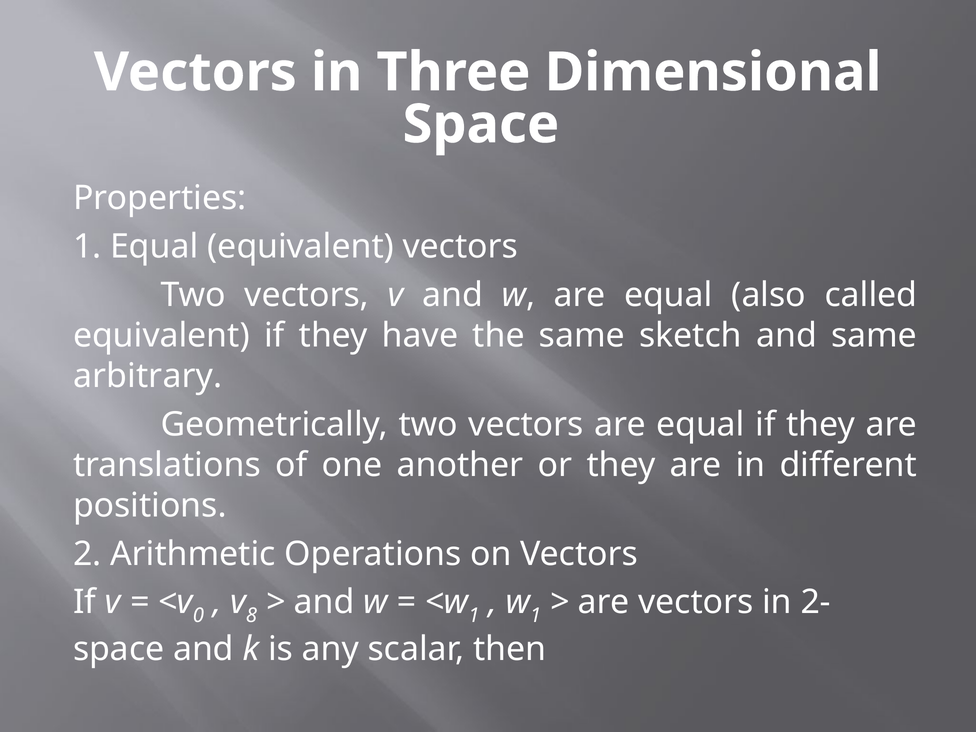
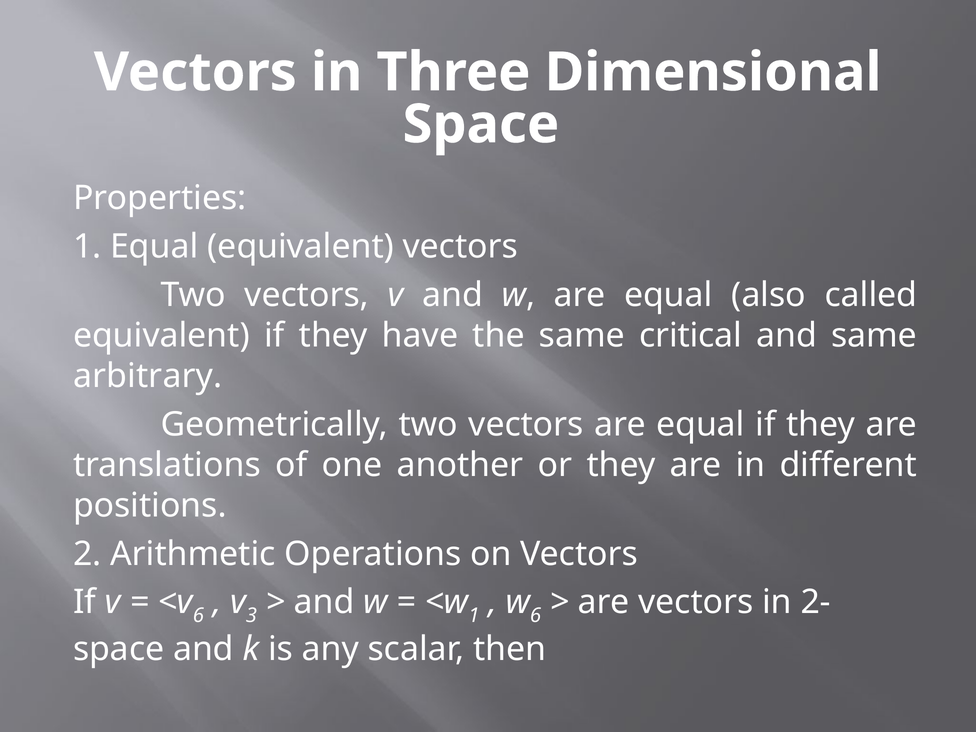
sketch: sketch -> critical
0 at (198, 615): 0 -> 6
8: 8 -> 3
w 1: 1 -> 6
